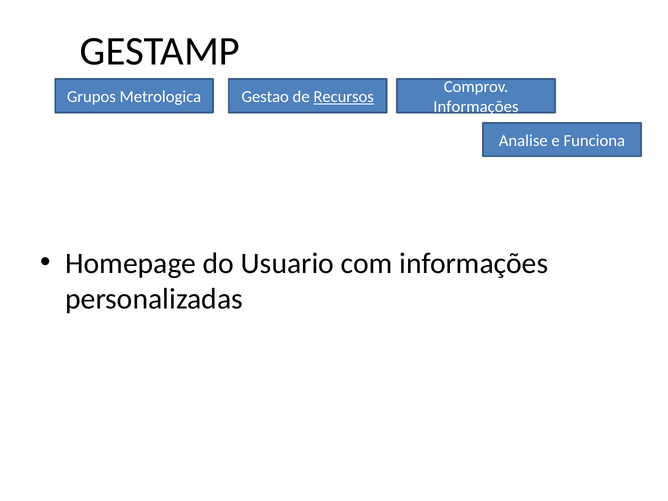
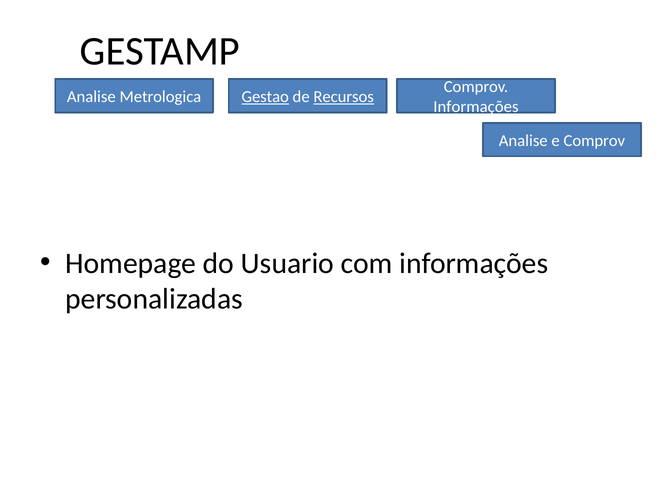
Grupos at (91, 97): Grupos -> Analise
Gestao underline: none -> present
e Funciona: Funciona -> Comprov
